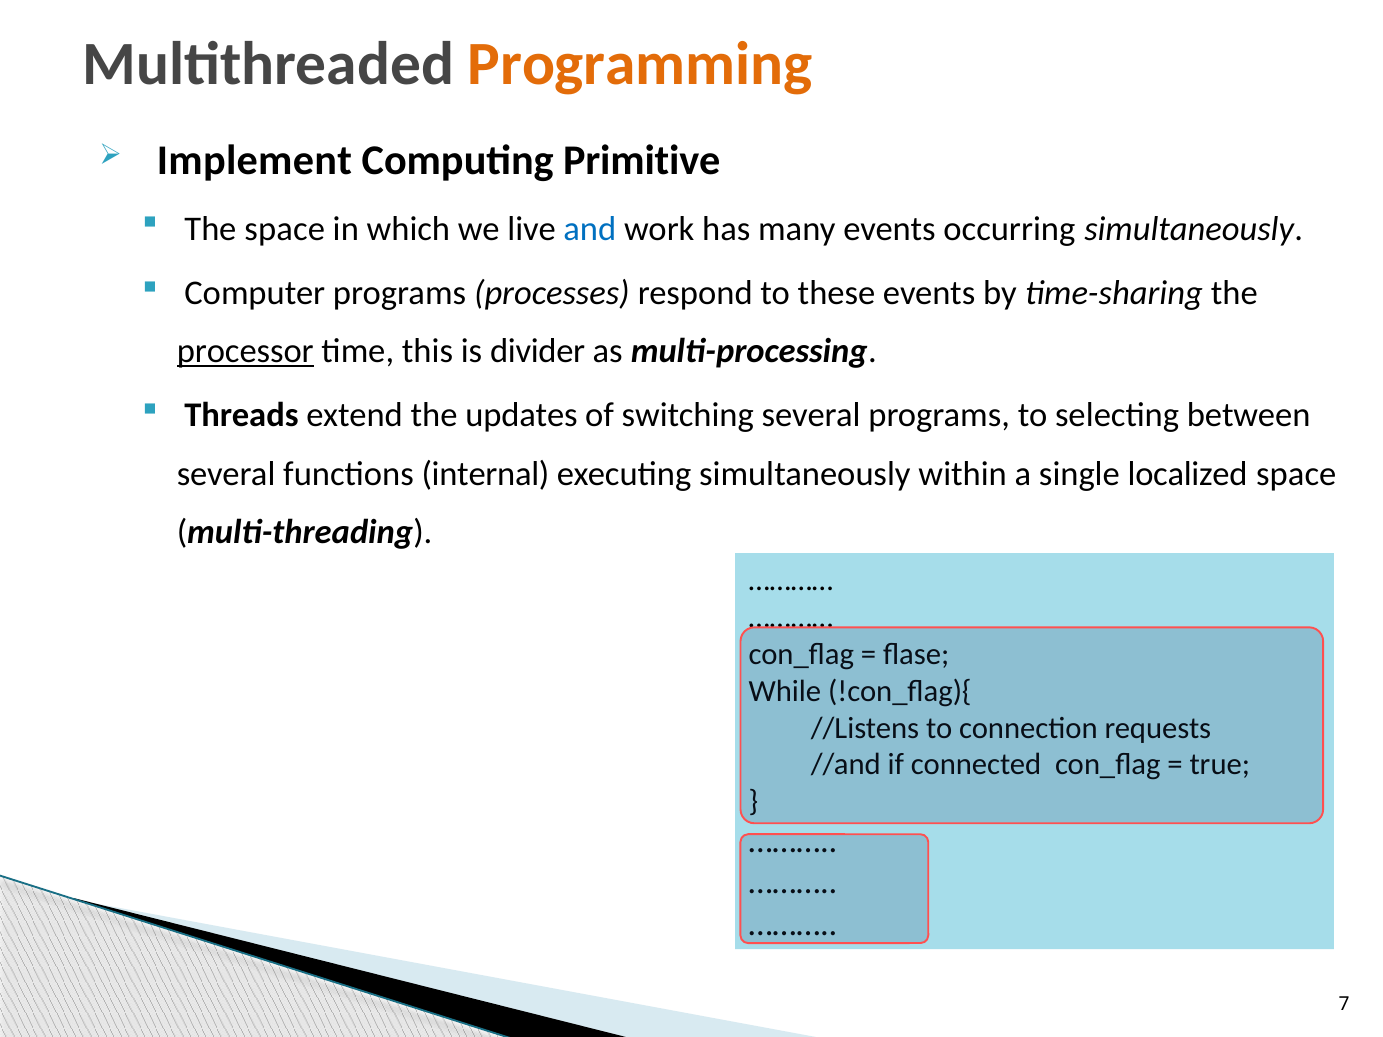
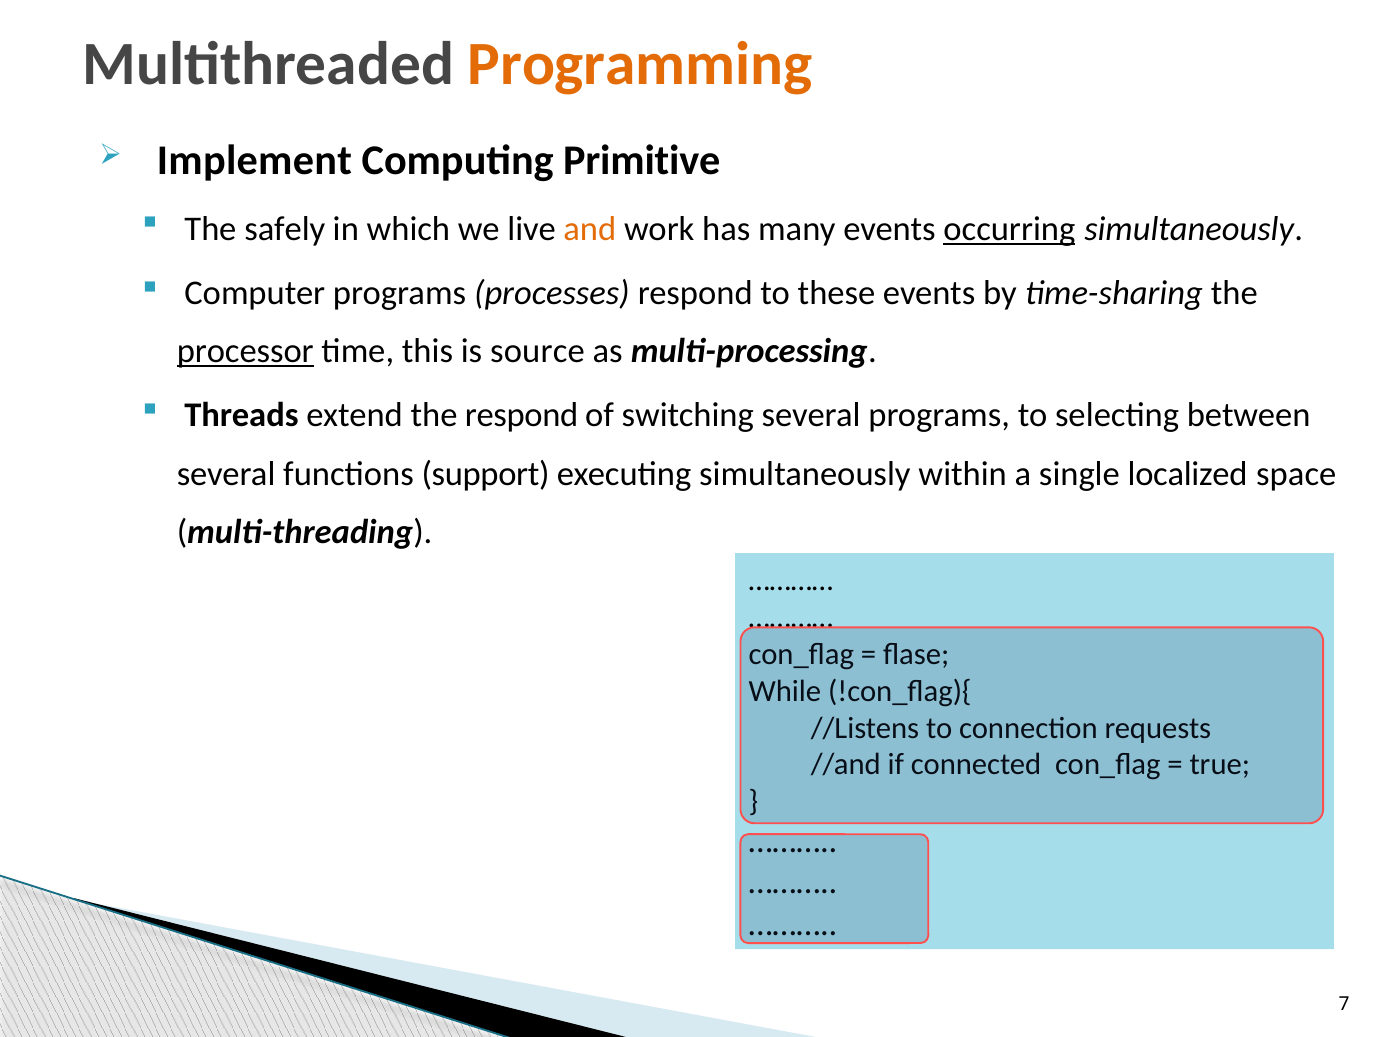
The space: space -> safely
and colour: blue -> orange
occurring underline: none -> present
divider: divider -> source
the updates: updates -> respond
internal: internal -> support
